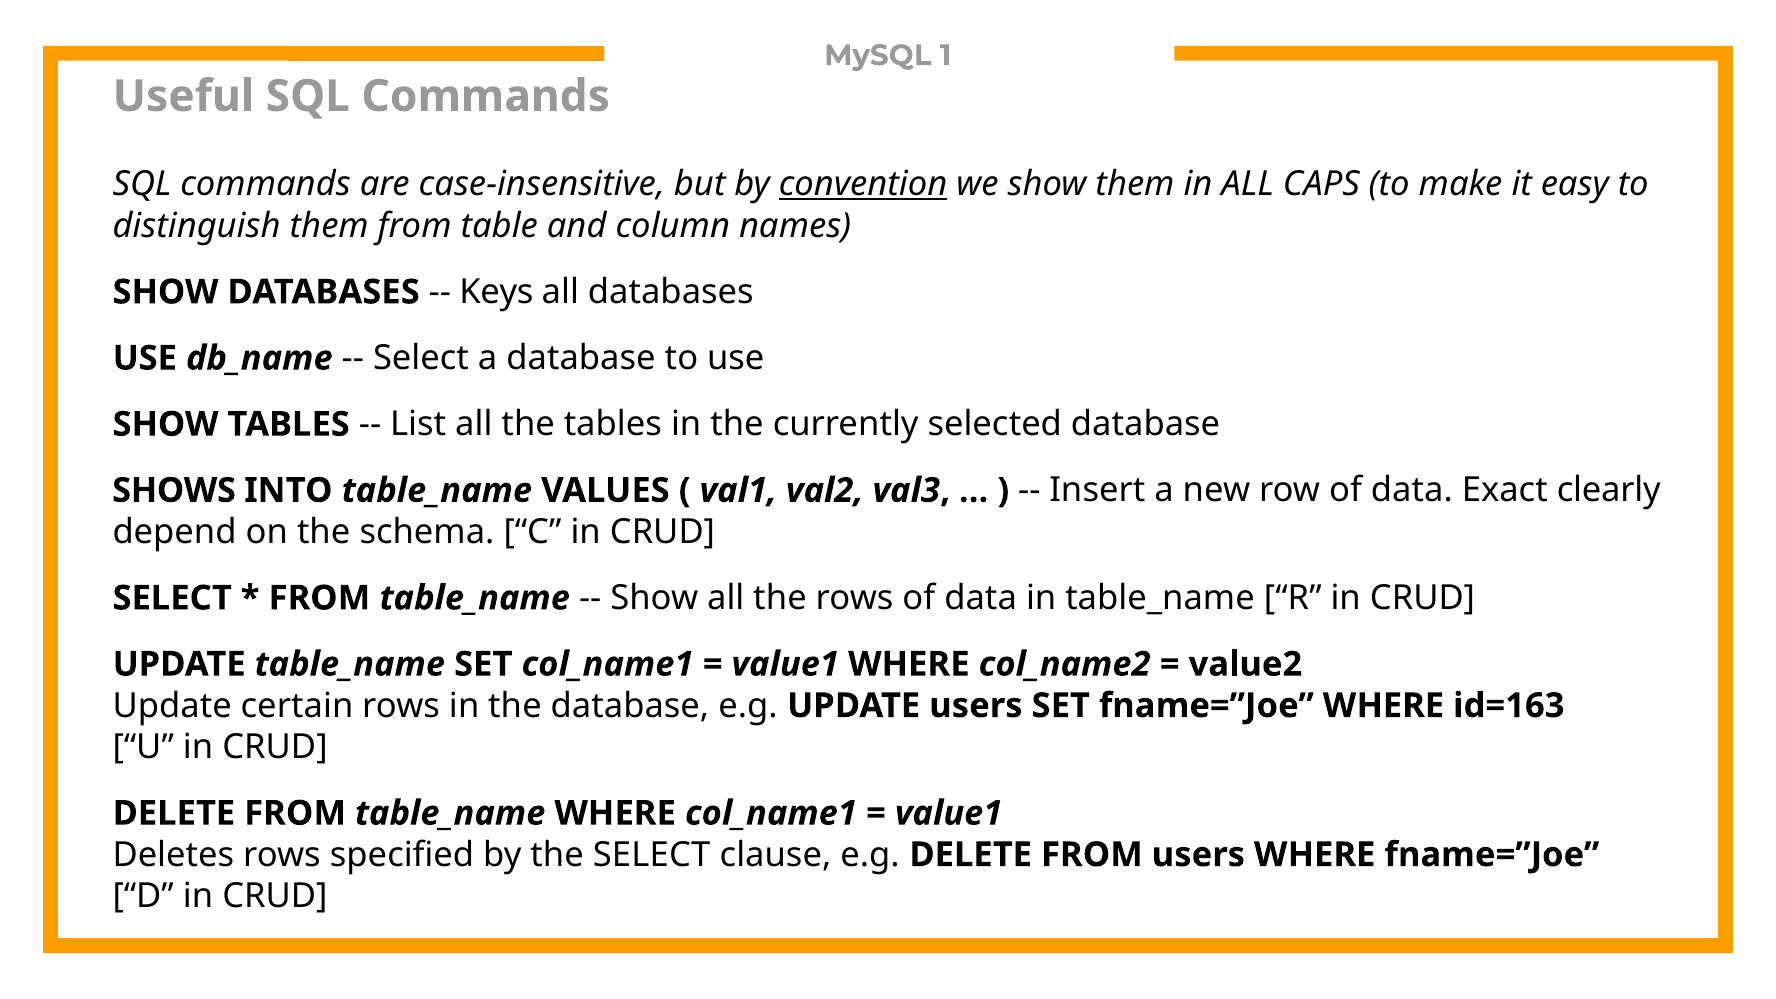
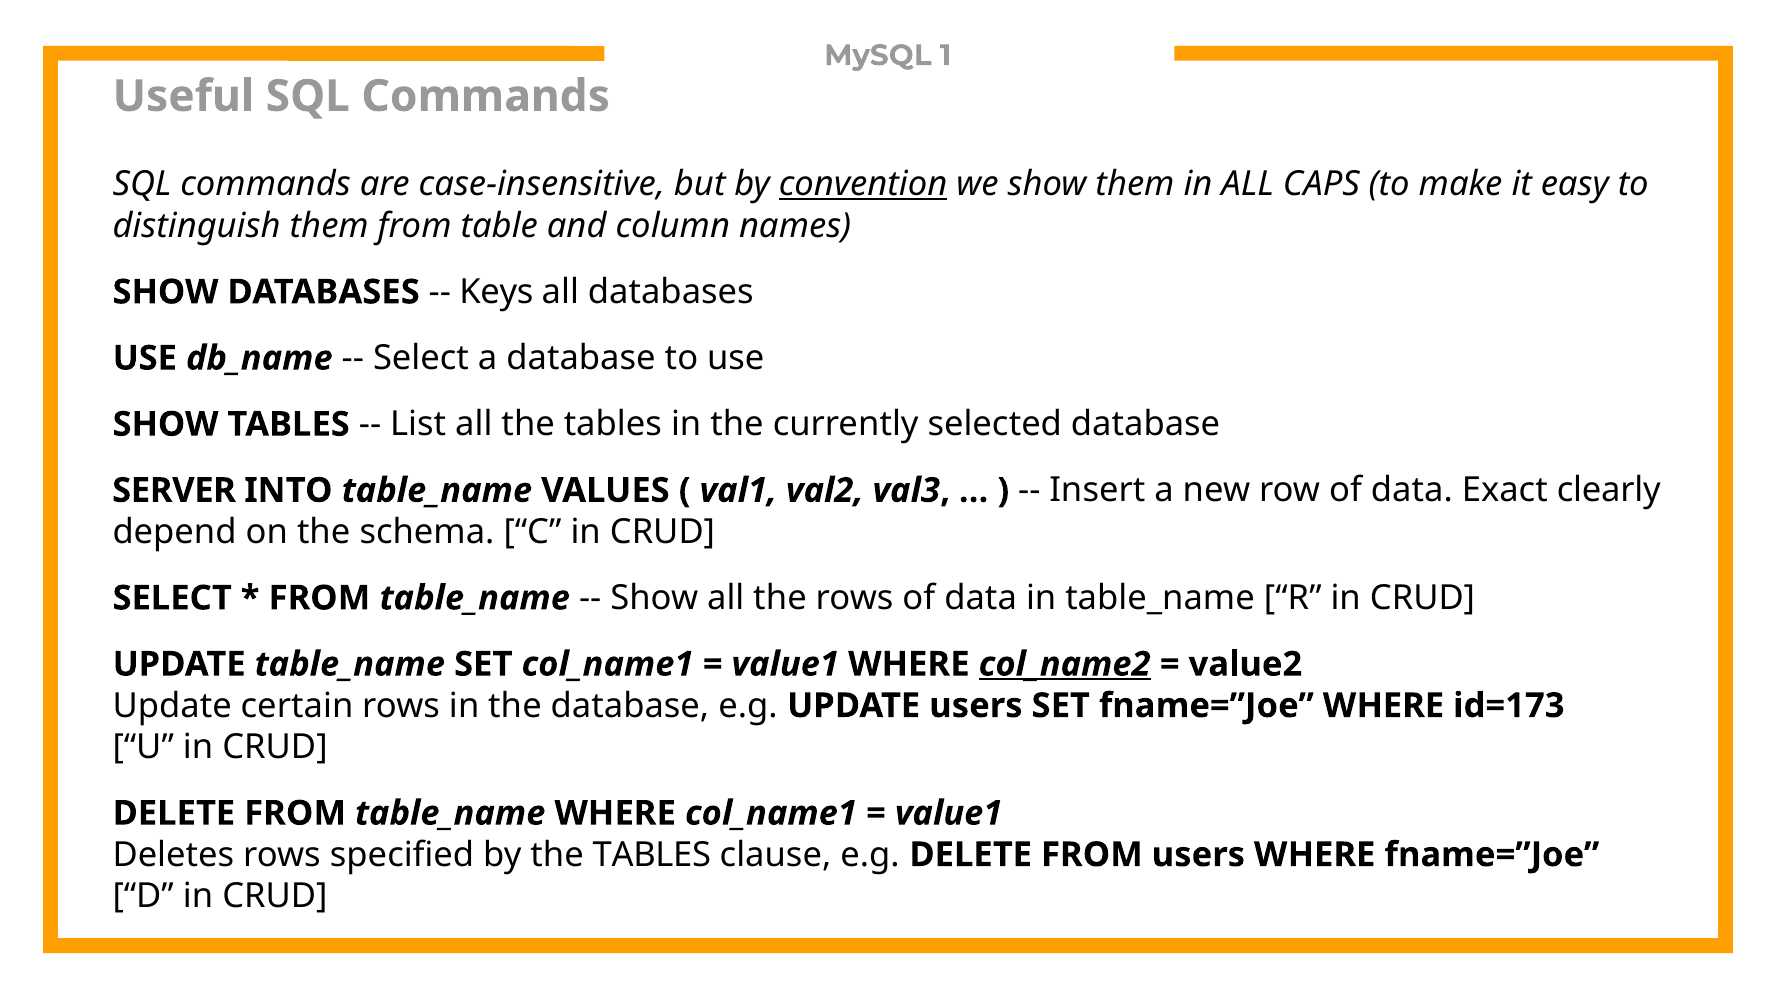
SHOWS: SHOWS -> SERVER
col_name2 underline: none -> present
id=163: id=163 -> id=173
by the SELECT: SELECT -> TABLES
